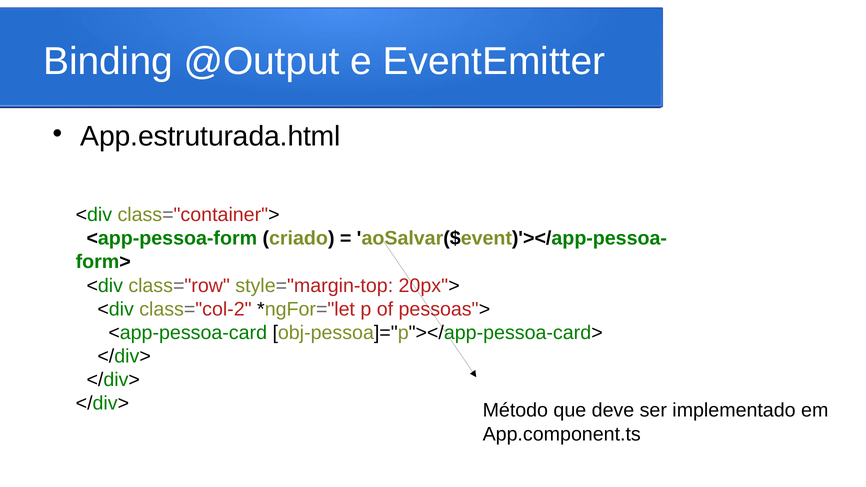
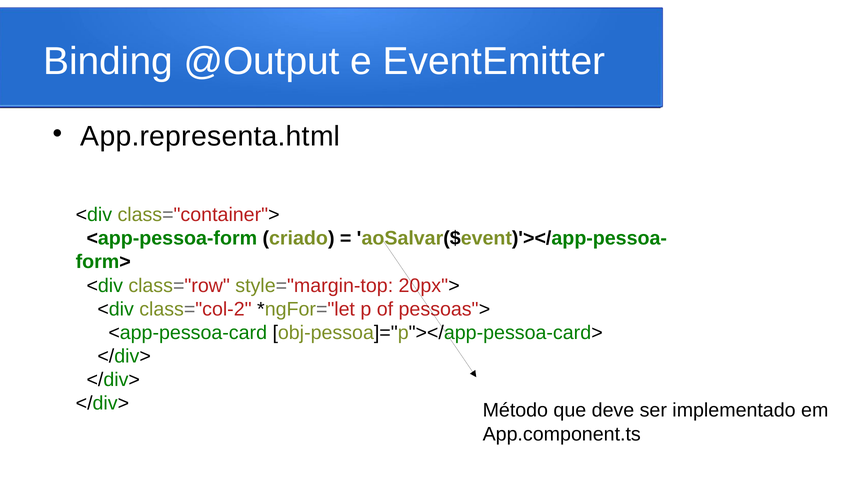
App.estruturada.html: App.estruturada.html -> App.representa.html
